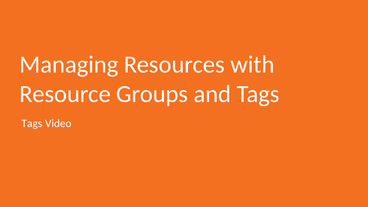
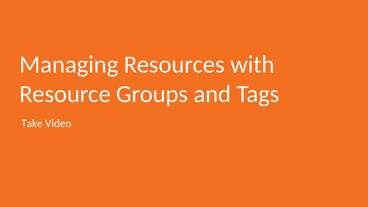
Tags at (32, 123): Tags -> Take
